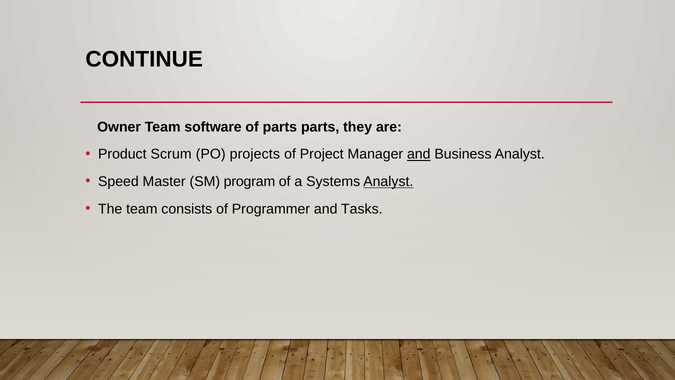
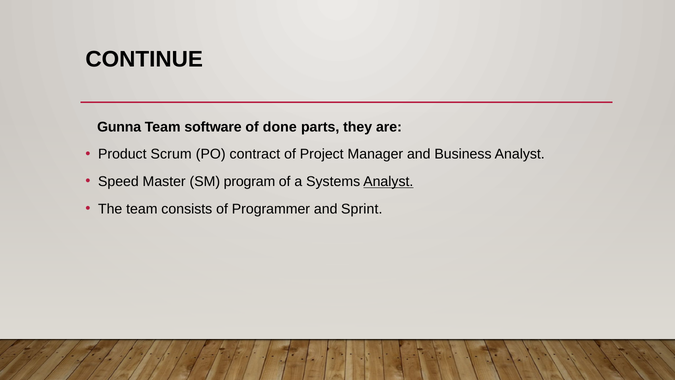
Owner: Owner -> Gunna
of parts: parts -> done
projects: projects -> contract
and at (419, 154) underline: present -> none
Tasks: Tasks -> Sprint
